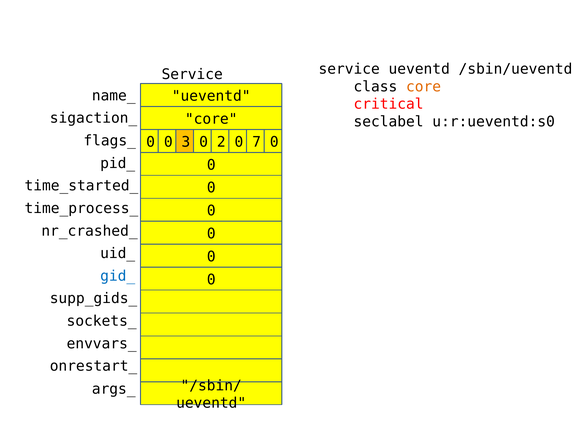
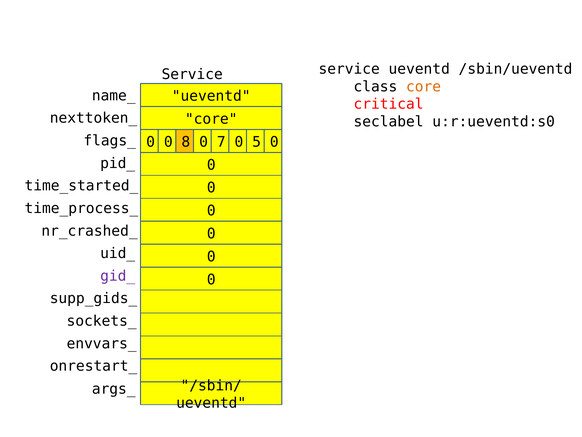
sigaction_: sigaction_ -> nexttoken_
3: 3 -> 8
2: 2 -> 7
7: 7 -> 5
gid_ colour: blue -> purple
